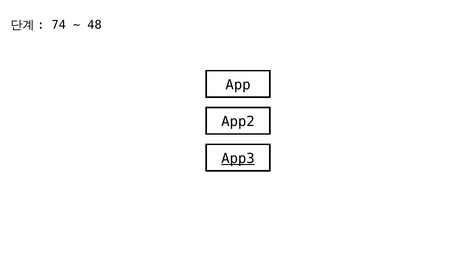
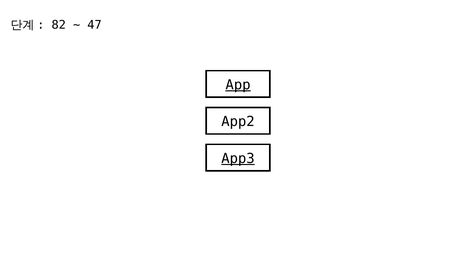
74: 74 -> 82
48: 48 -> 47
App underline: none -> present
